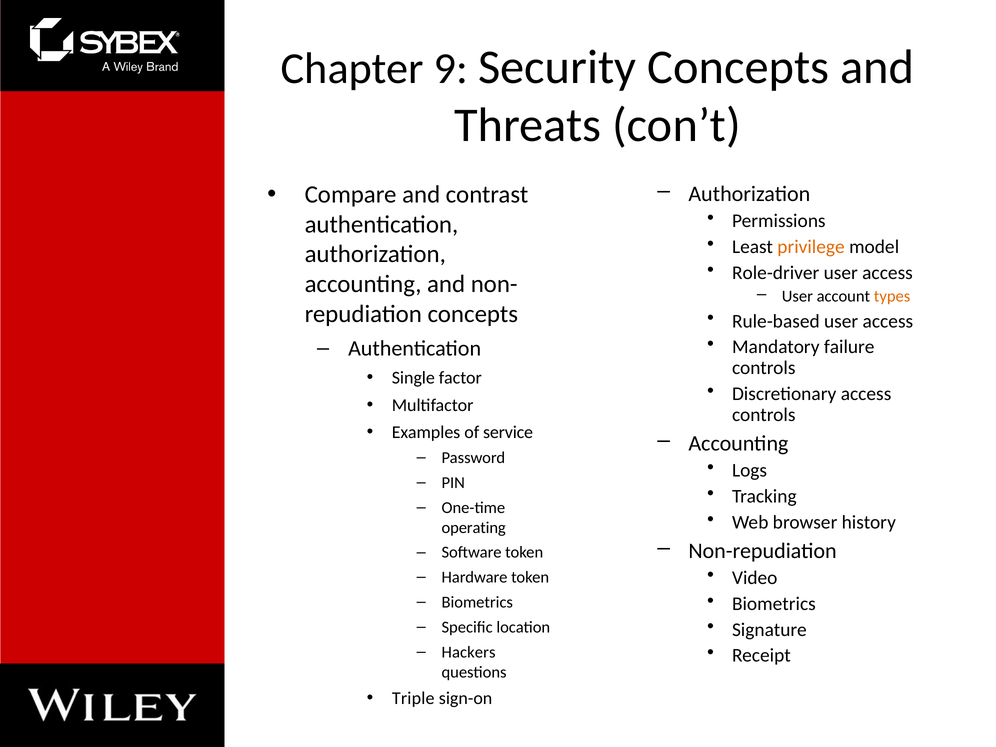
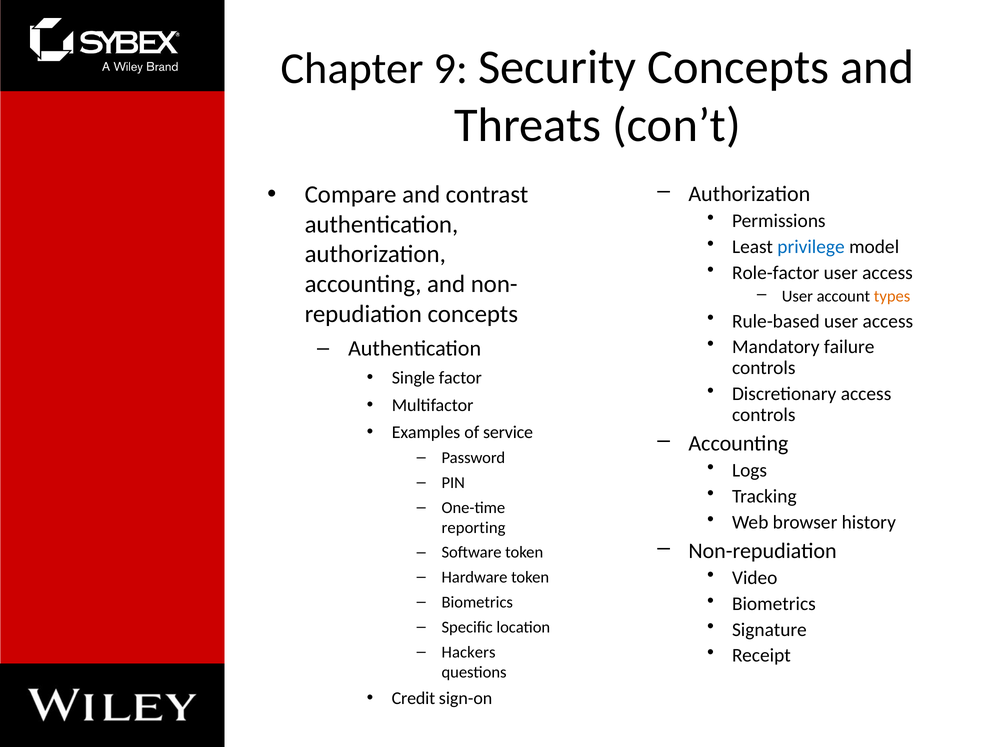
privilege colour: orange -> blue
Role-driver: Role-driver -> Role-factor
operating: operating -> reporting
Triple: Triple -> Credit
